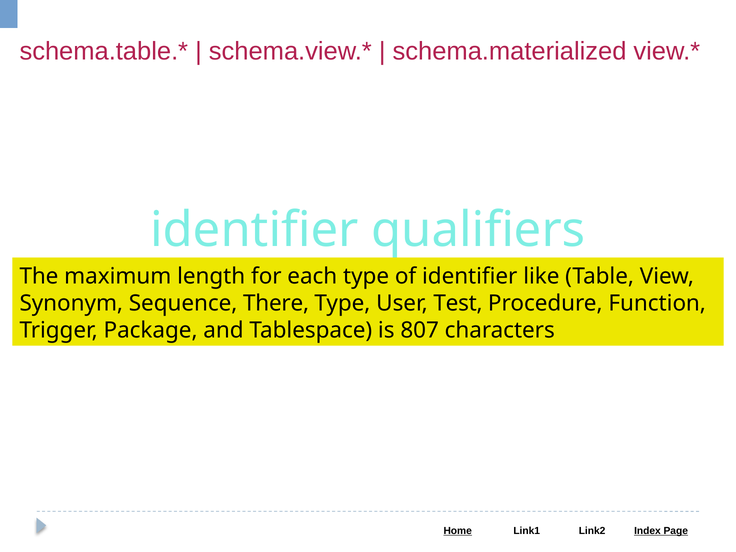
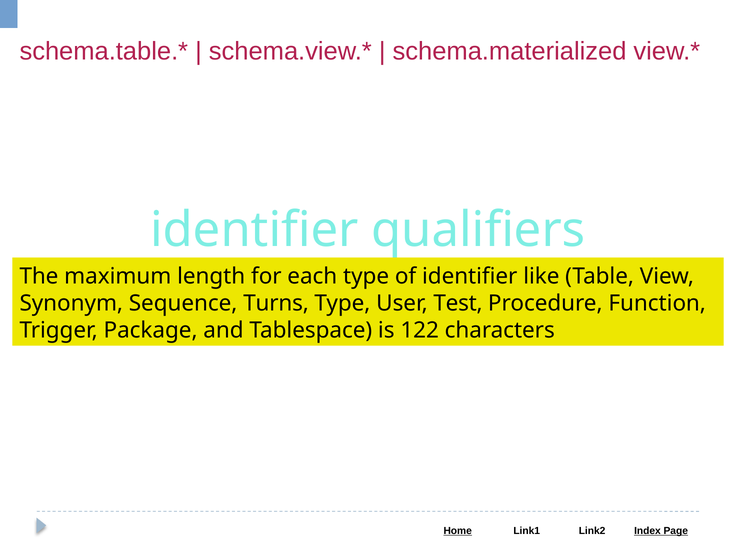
There: There -> Turns
807: 807 -> 122
